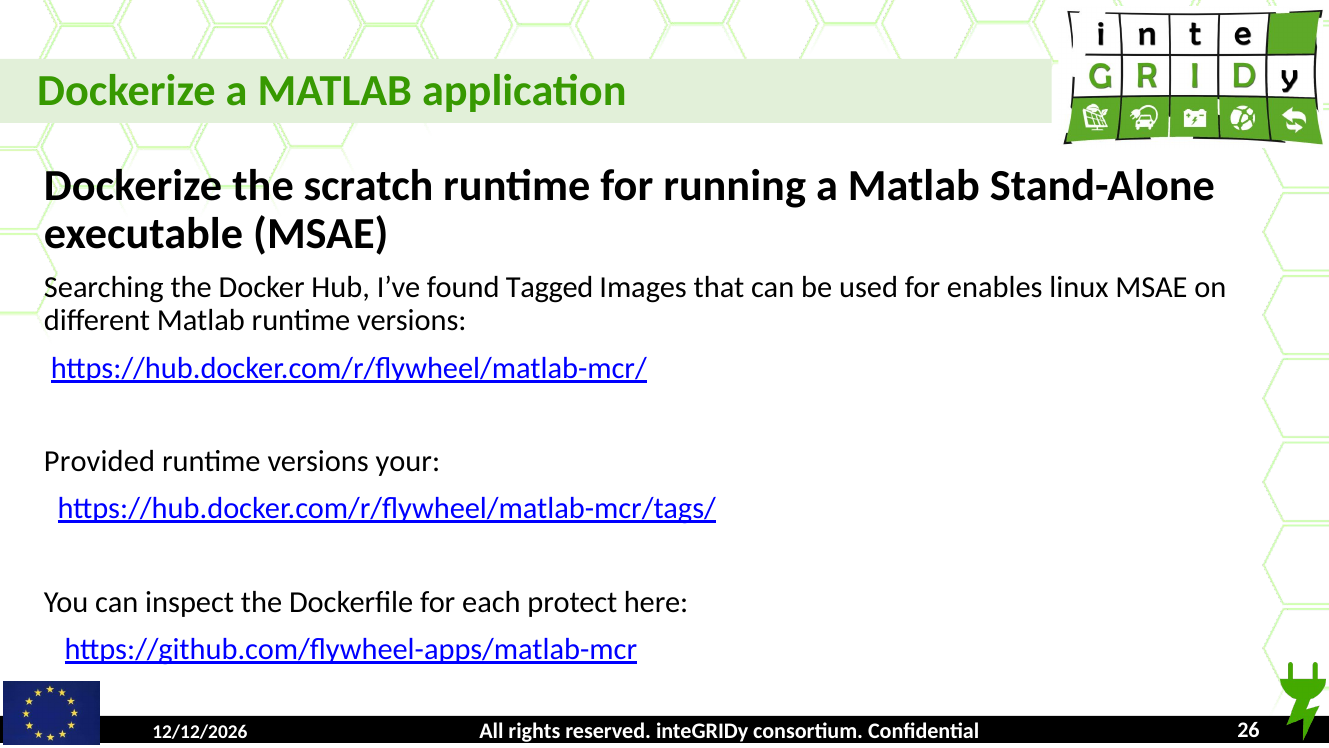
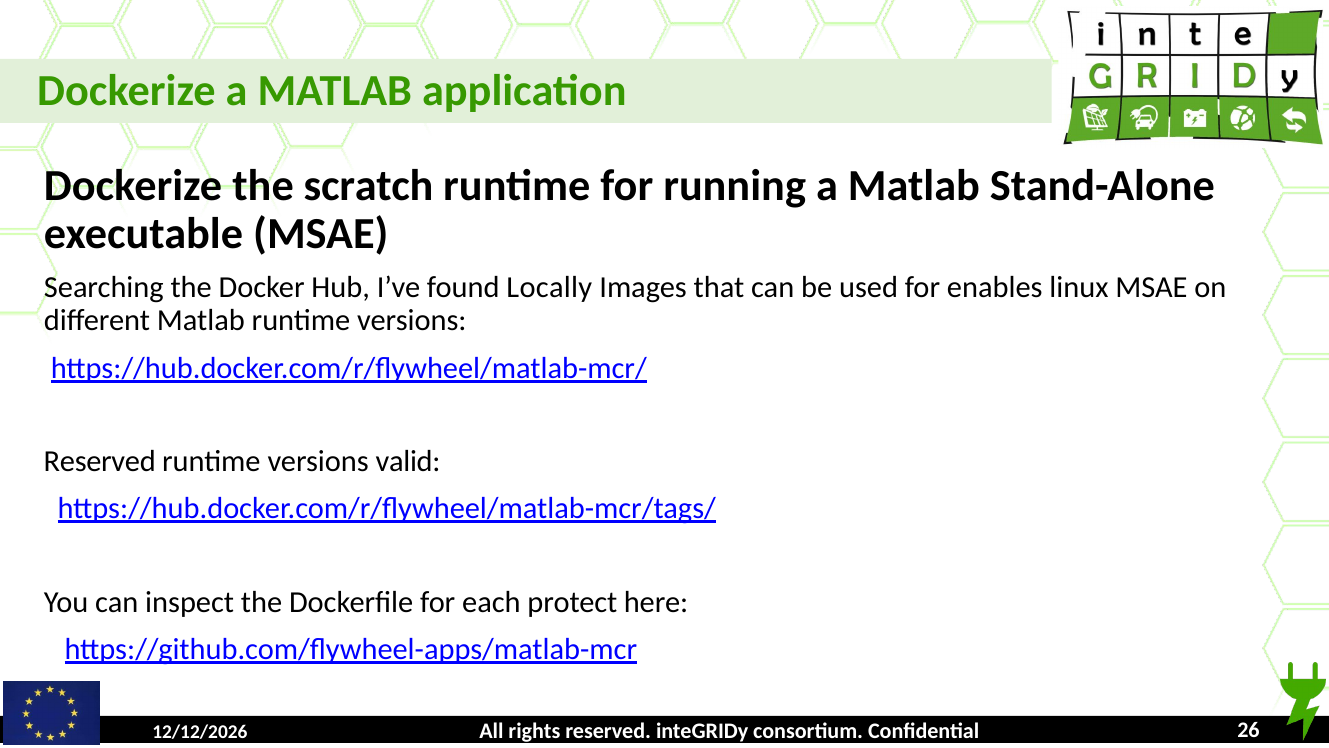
Tagged: Tagged -> Locally
Provided at (100, 461): Provided -> Reserved
your: your -> valid
